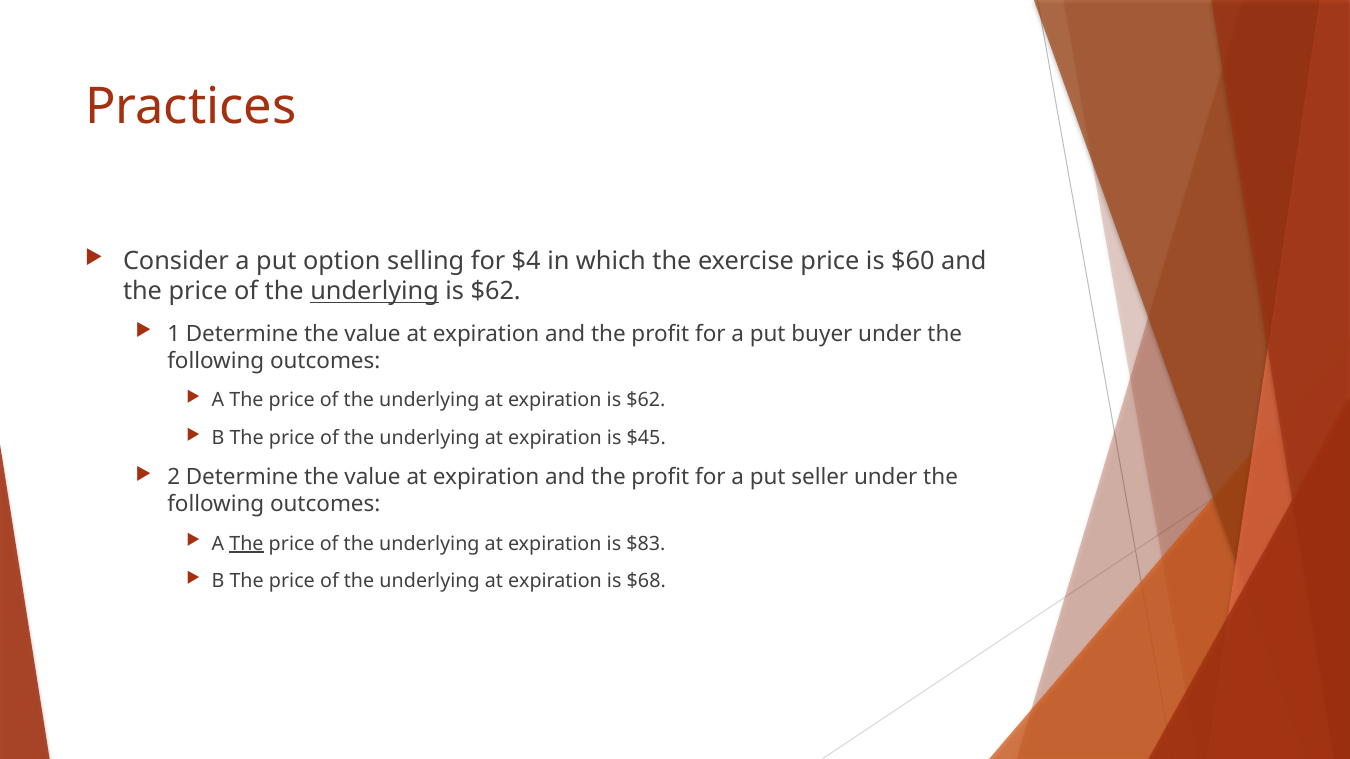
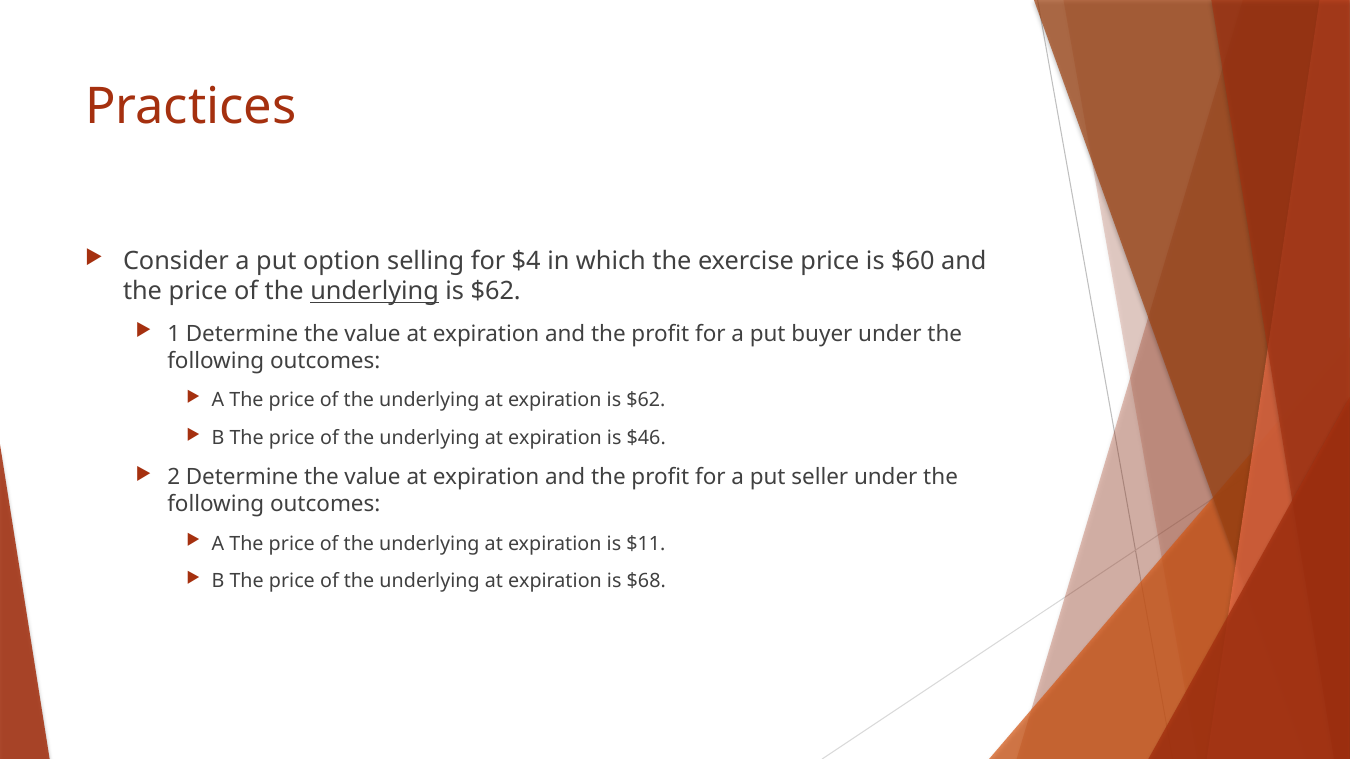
$45: $45 -> $46
The at (246, 544) underline: present -> none
$83: $83 -> $11
